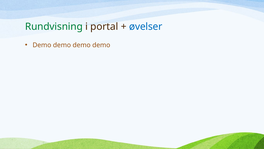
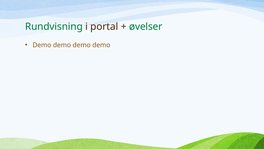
øvelser colour: blue -> green
